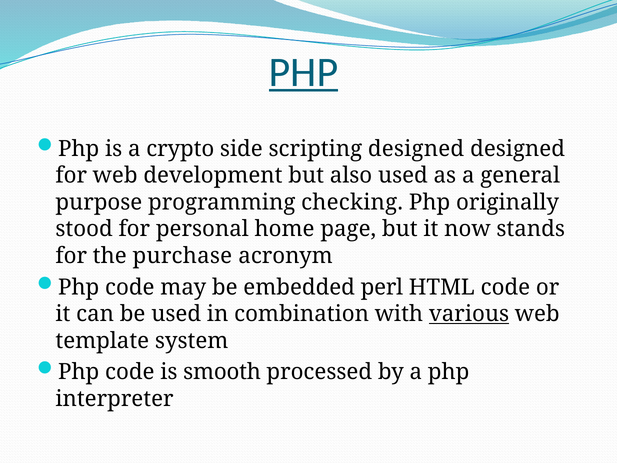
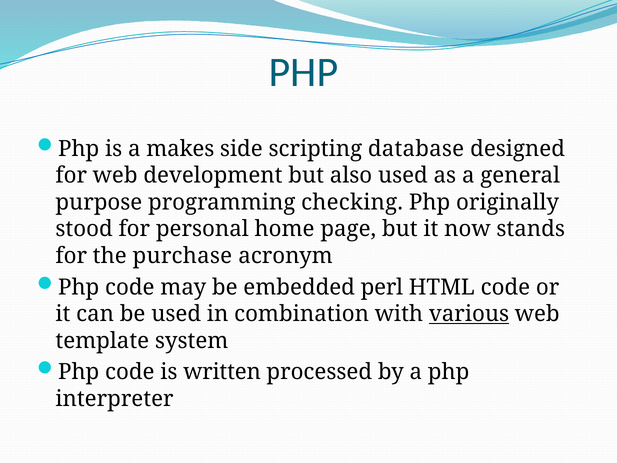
PHP at (304, 72) underline: present -> none
crypto: crypto -> makes
scripting designed: designed -> database
smooth: smooth -> written
